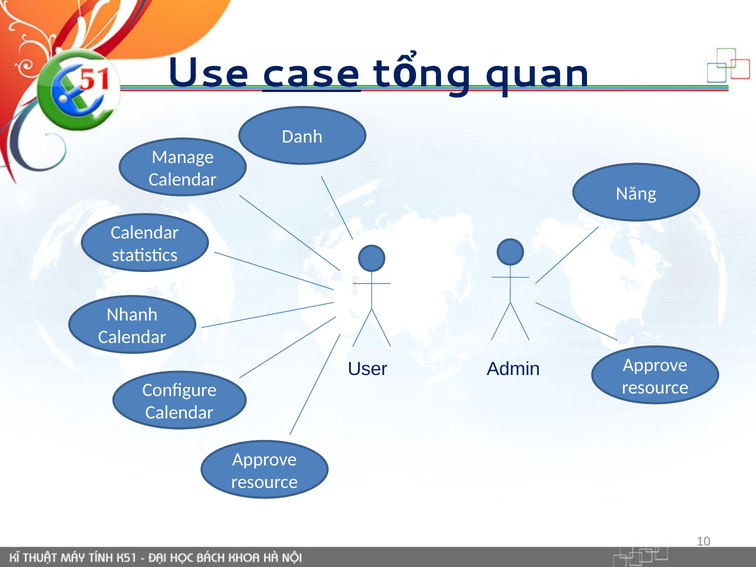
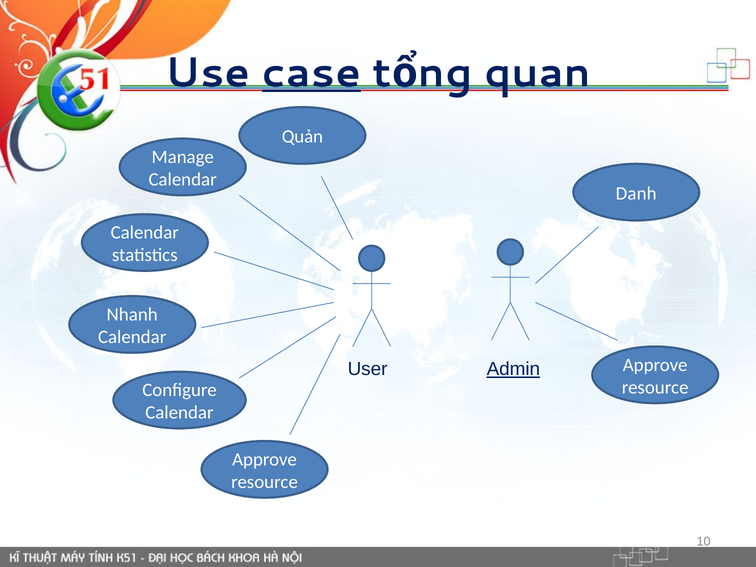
Danh: Danh -> Quản
Năng: Năng -> Danh
Admin underline: none -> present
